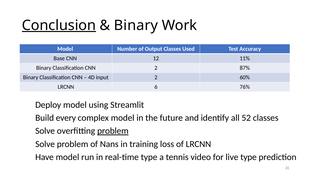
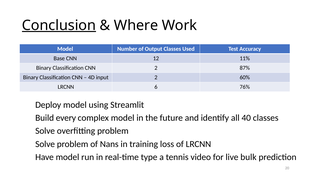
Binary at (136, 25): Binary -> Where
52: 52 -> 40
problem at (113, 131) underline: present -> none
live type: type -> bulk
